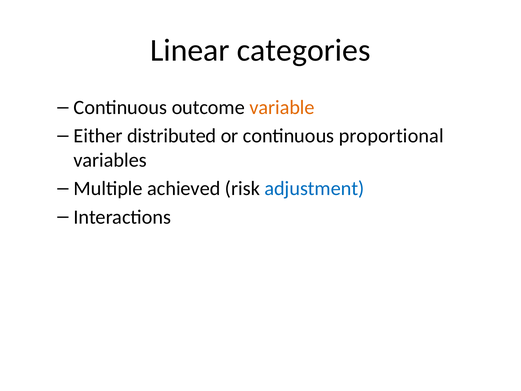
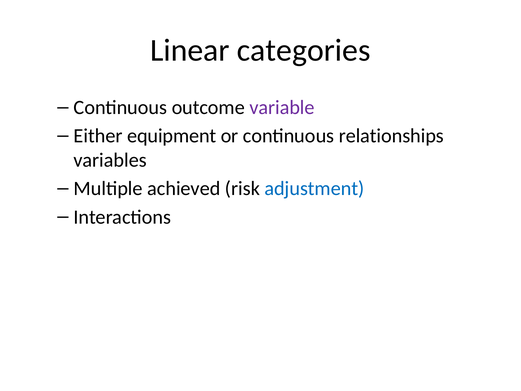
variable colour: orange -> purple
distributed: distributed -> equipment
proportional: proportional -> relationships
